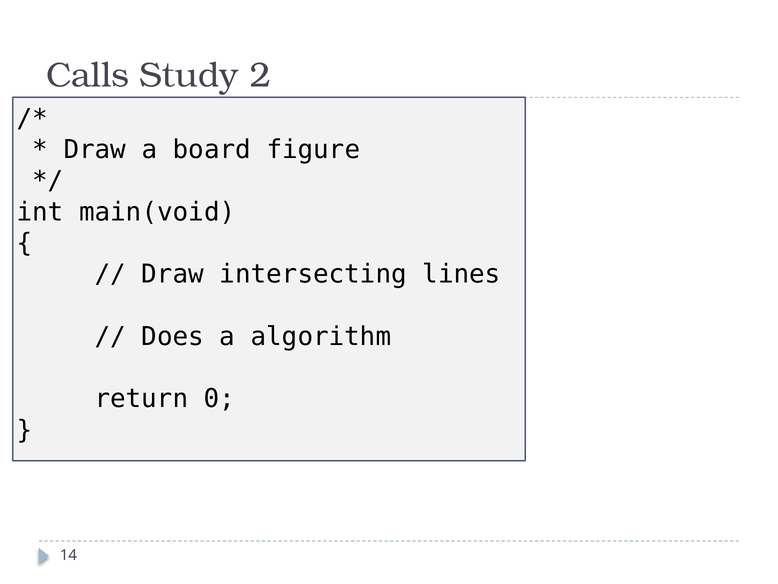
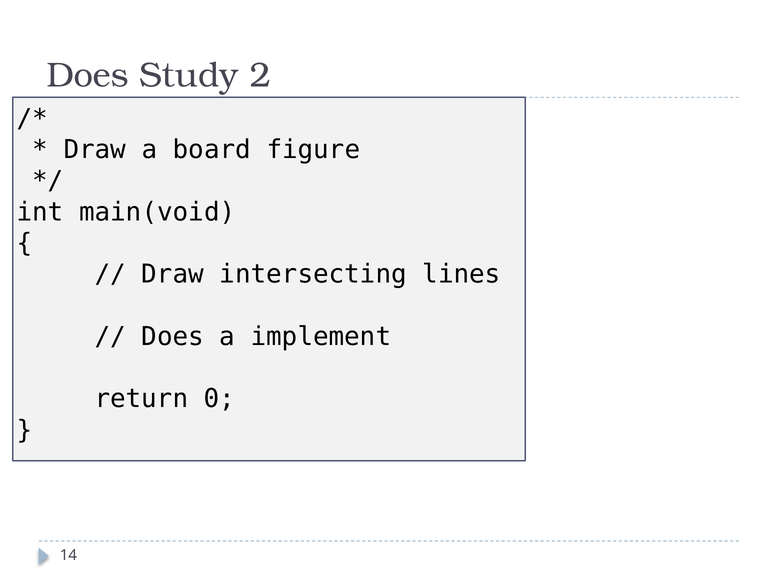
Calls at (88, 75): Calls -> Does
algorithm: algorithm -> implement
